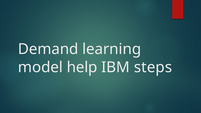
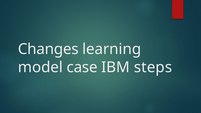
Demand: Demand -> Changes
help: help -> case
